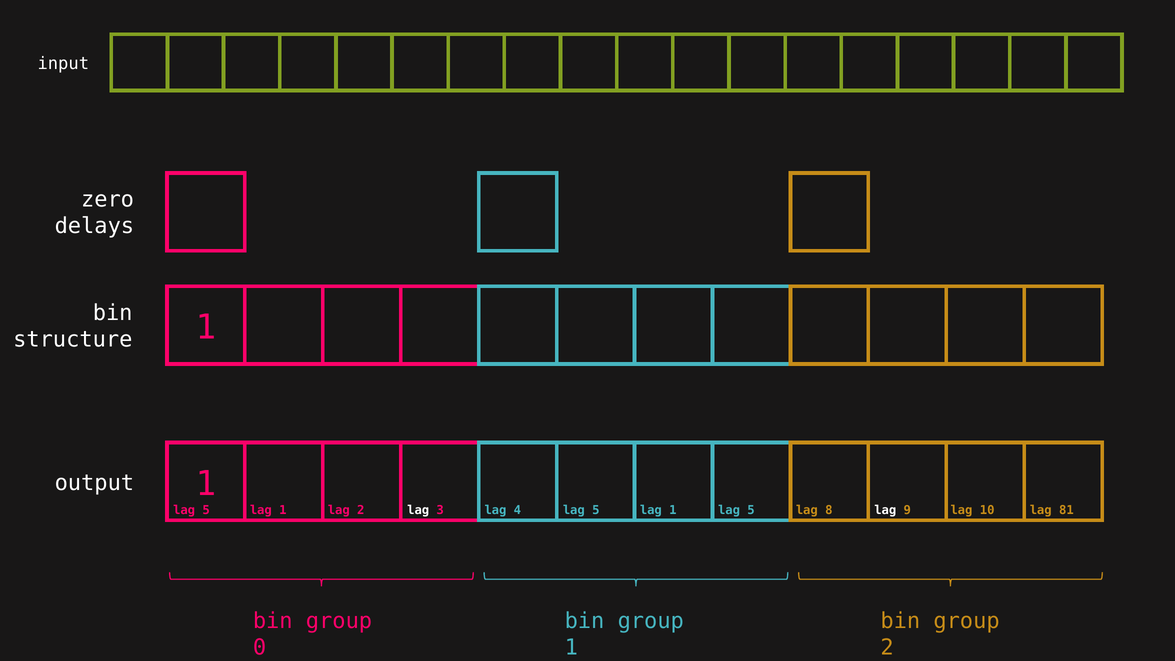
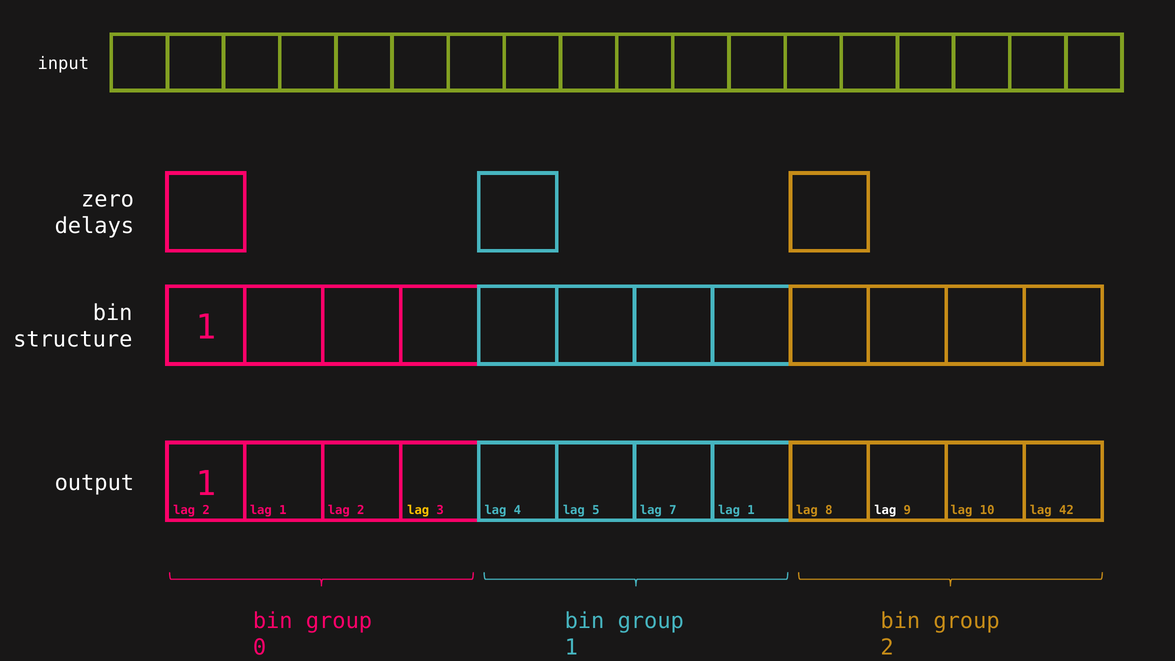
5 at (206, 510): 5 -> 2
lag at (418, 510) colour: white -> yellow
1 at (673, 510): 1 -> 7
5 at (751, 510): 5 -> 1
81: 81 -> 42
